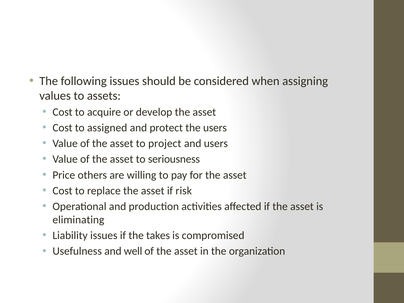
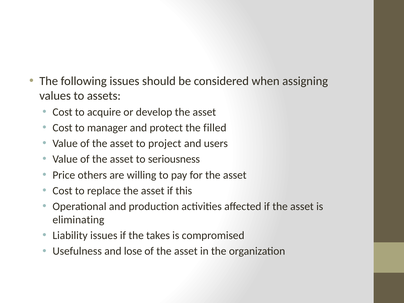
assigned: assigned -> manager
the users: users -> filled
risk: risk -> this
well: well -> lose
